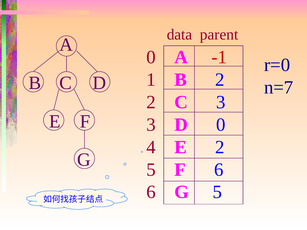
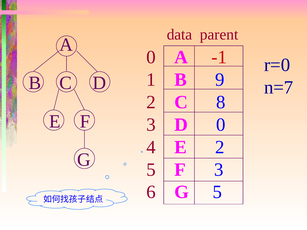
B 2: 2 -> 9
C 3: 3 -> 8
F 6: 6 -> 3
